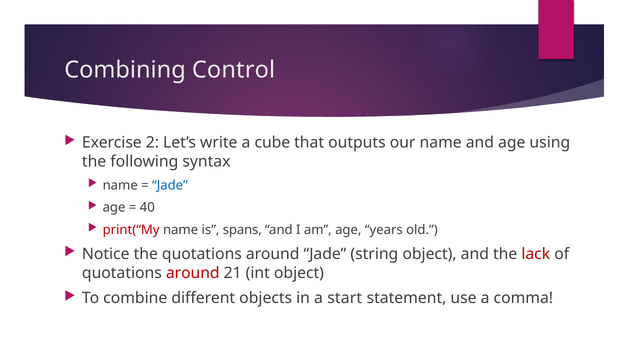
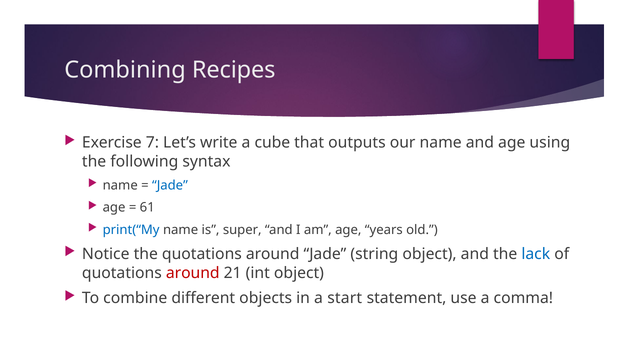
Control: Control -> Recipes
2: 2 -> 7
40: 40 -> 61
print(“My colour: red -> blue
spans: spans -> super
lack colour: red -> blue
